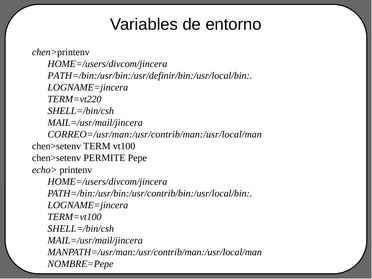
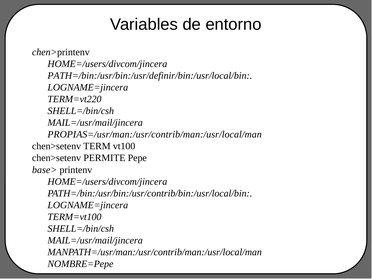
CORREO=/usr/man:/usr/contrib/man:/usr/local/man: CORREO=/usr/man:/usr/contrib/man:/usr/local/man -> PROPIAS=/usr/man:/usr/contrib/man:/usr/local/man
echo>: echo> -> base>
